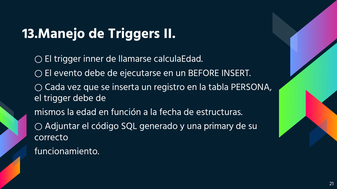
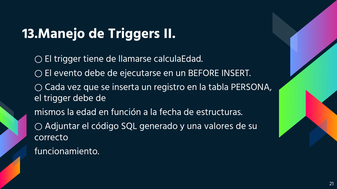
inner: inner -> tiene
primary: primary -> valores
